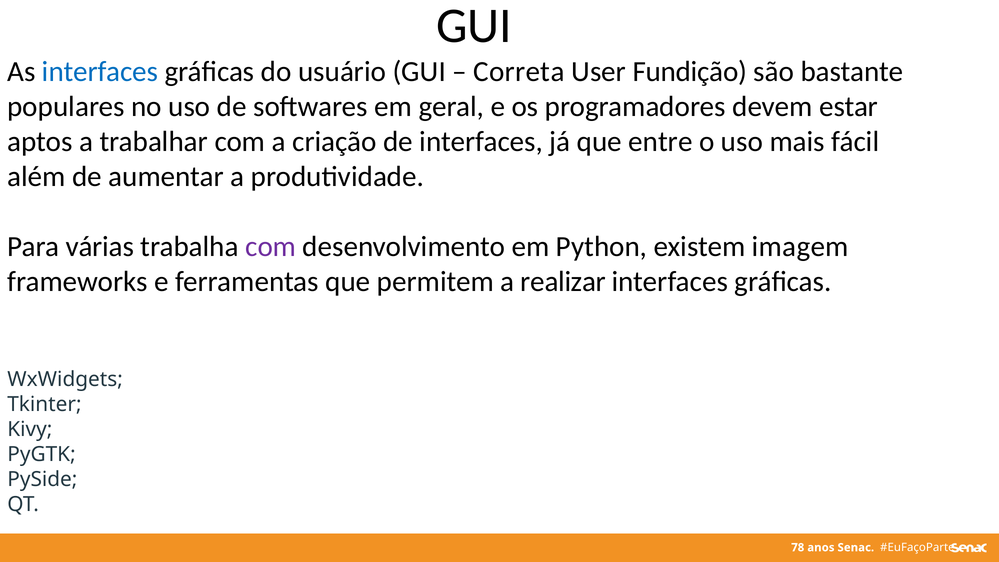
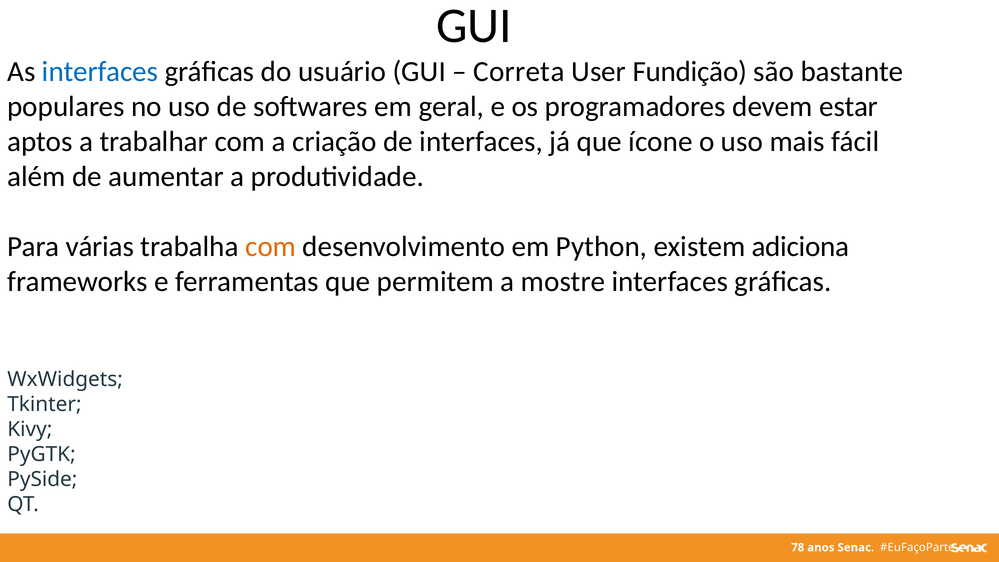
entre: entre -> ícone
com at (271, 246) colour: purple -> orange
imagem: imagem -> adiciona
realizar: realizar -> mostre
